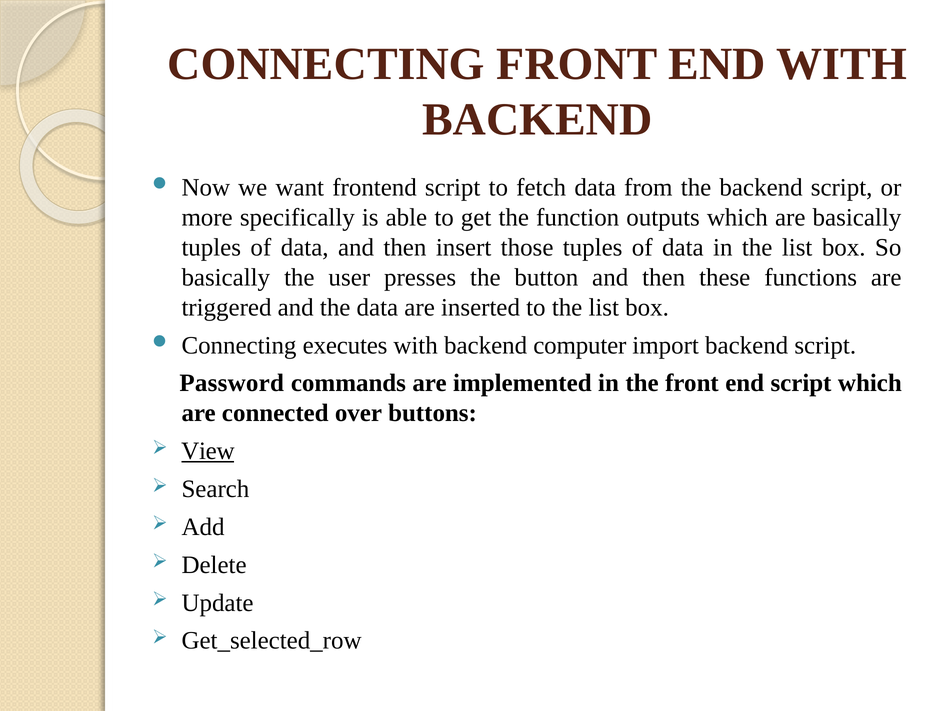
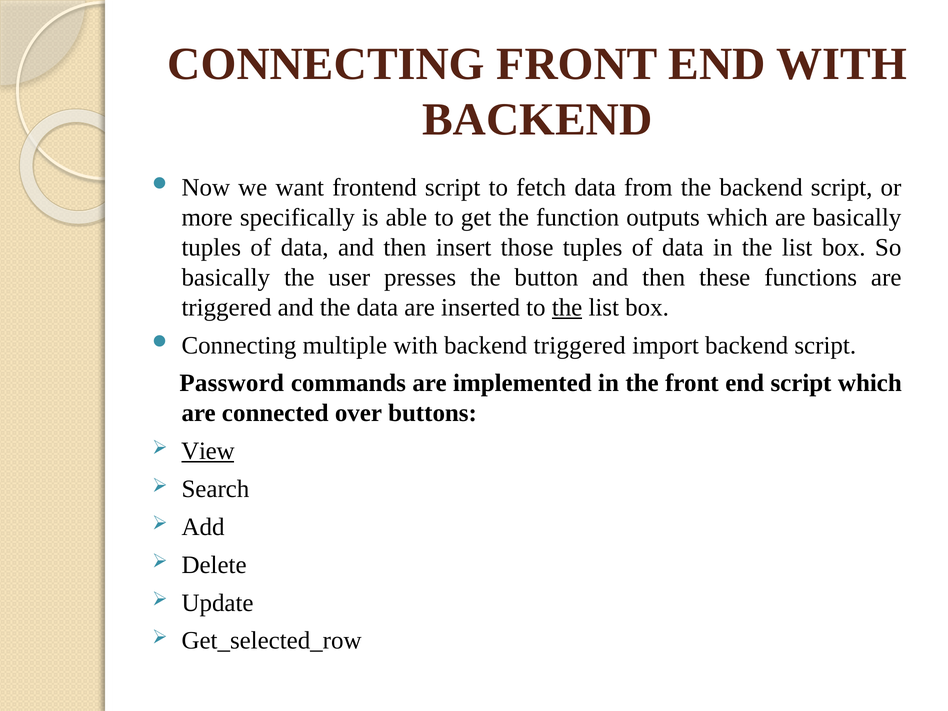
the at (567, 307) underline: none -> present
executes: executes -> multiple
backend computer: computer -> triggered
